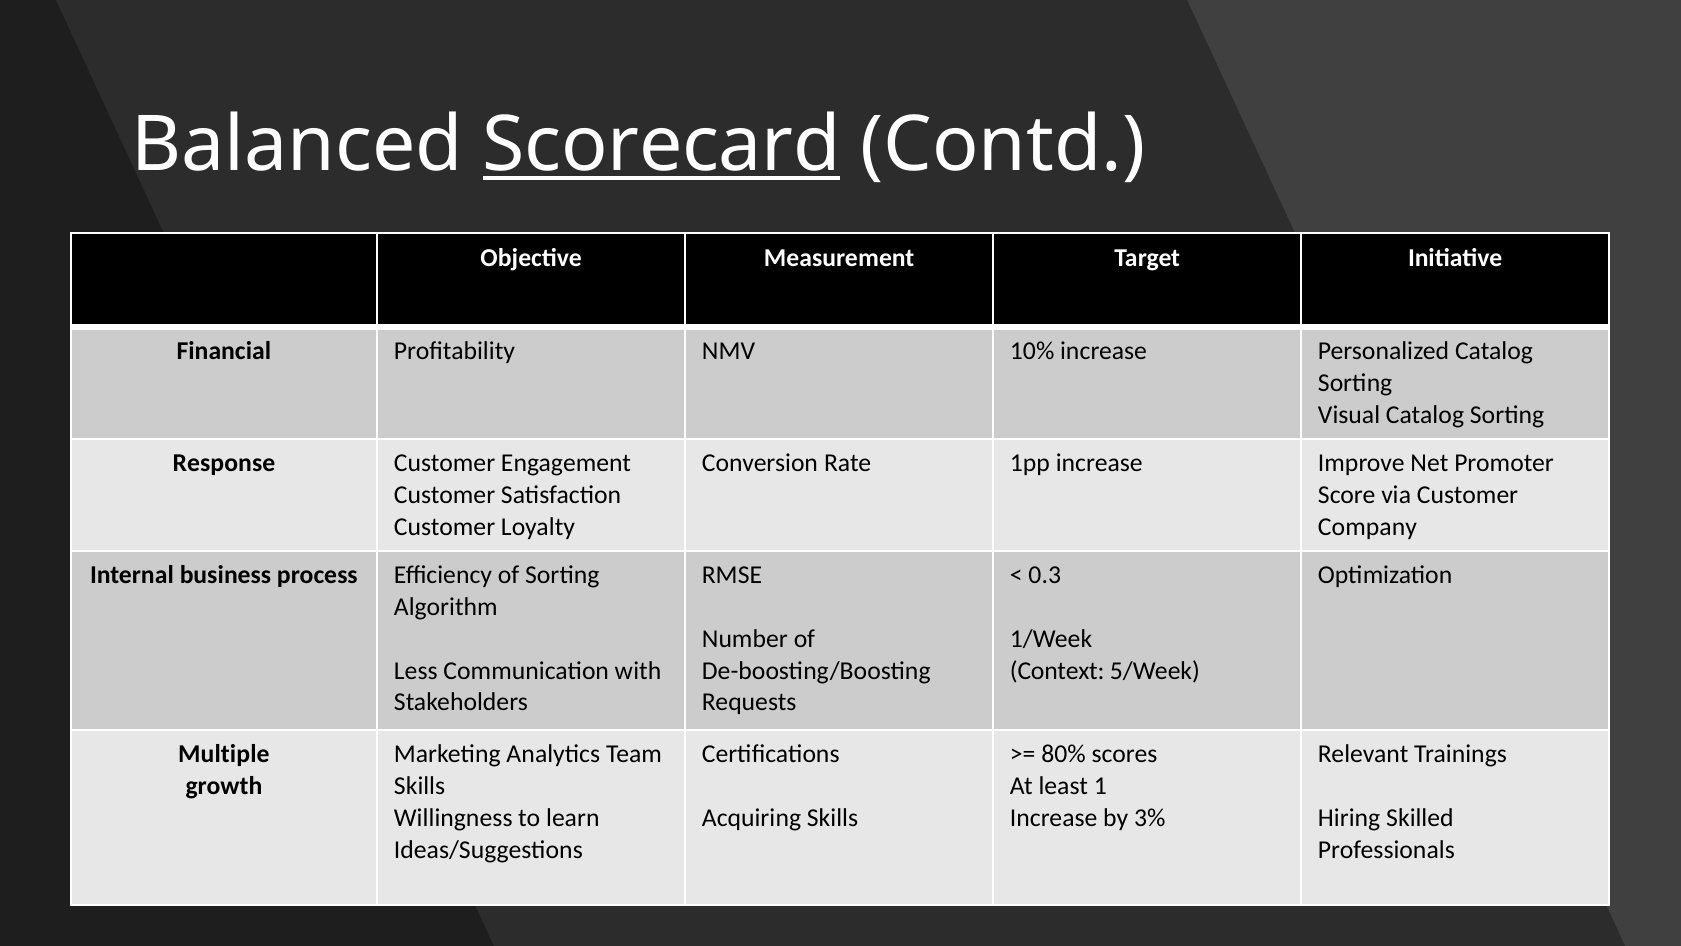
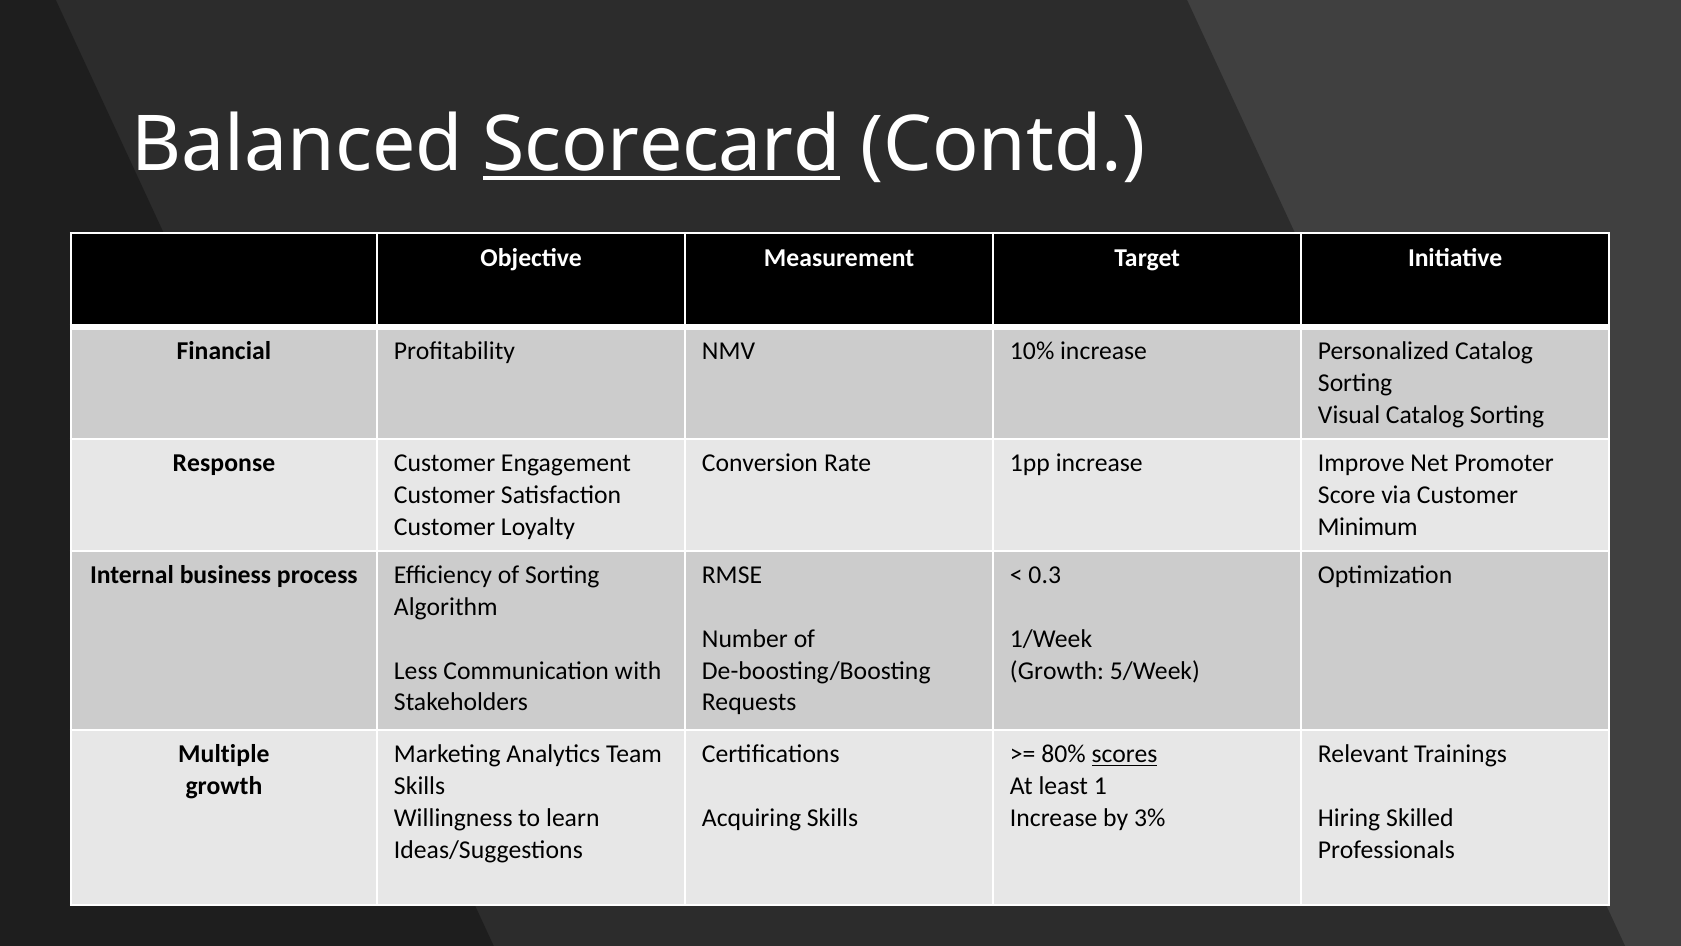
Company: Company -> Minimum
Context at (1057, 670): Context -> Growth
scores underline: none -> present
